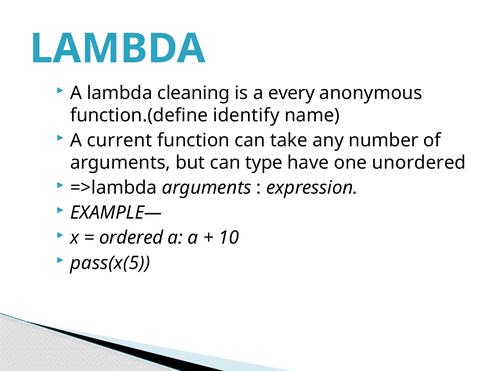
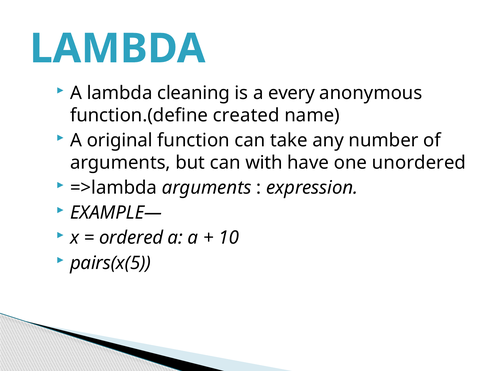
identify: identify -> created
current: current -> original
type: type -> with
pass(x(5: pass(x(5 -> pairs(x(5
